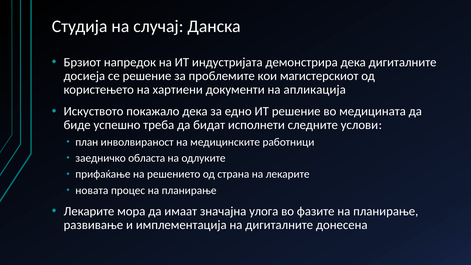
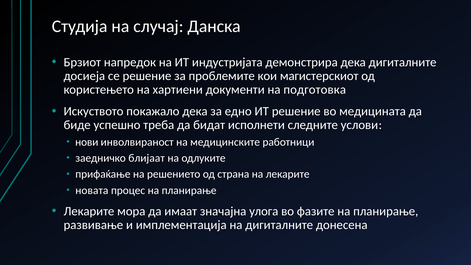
апликација: апликација -> подготовка
план: план -> нови
областа: областа -> блијаат
